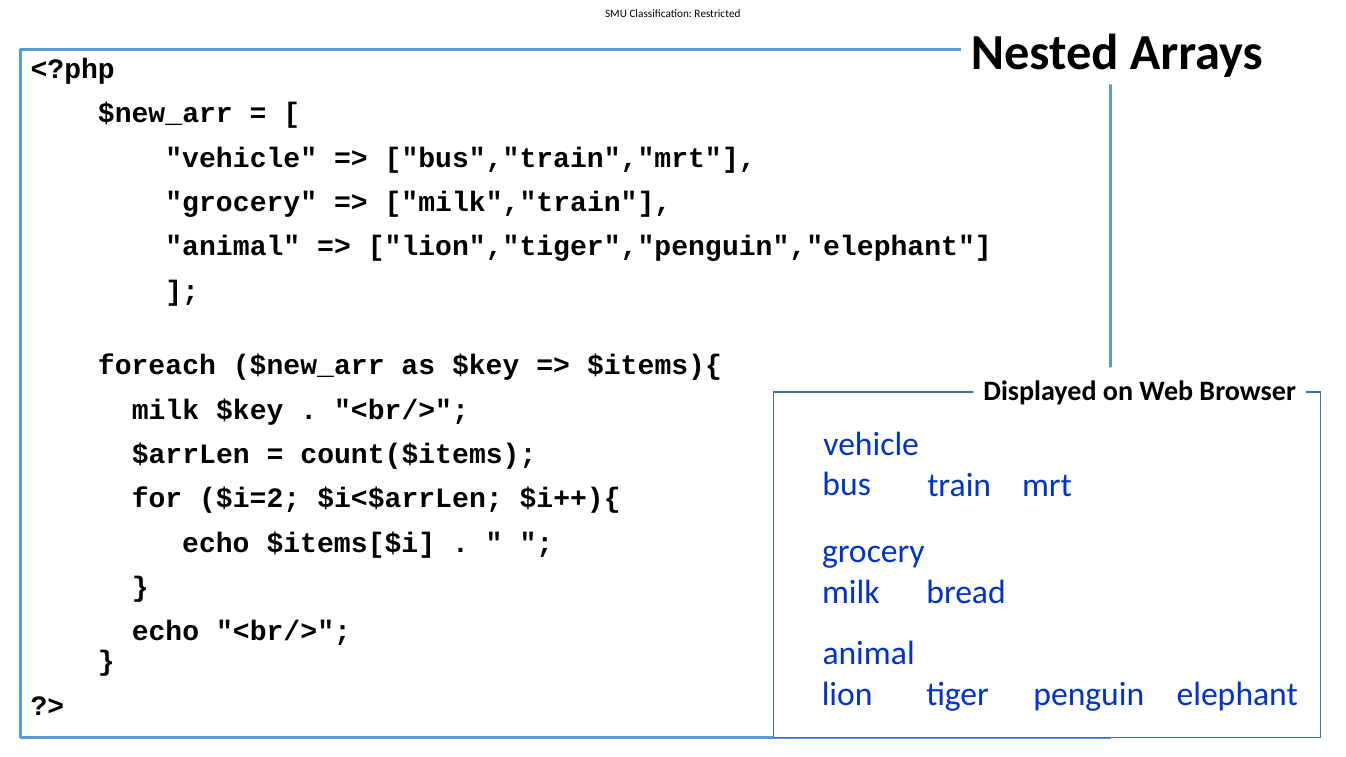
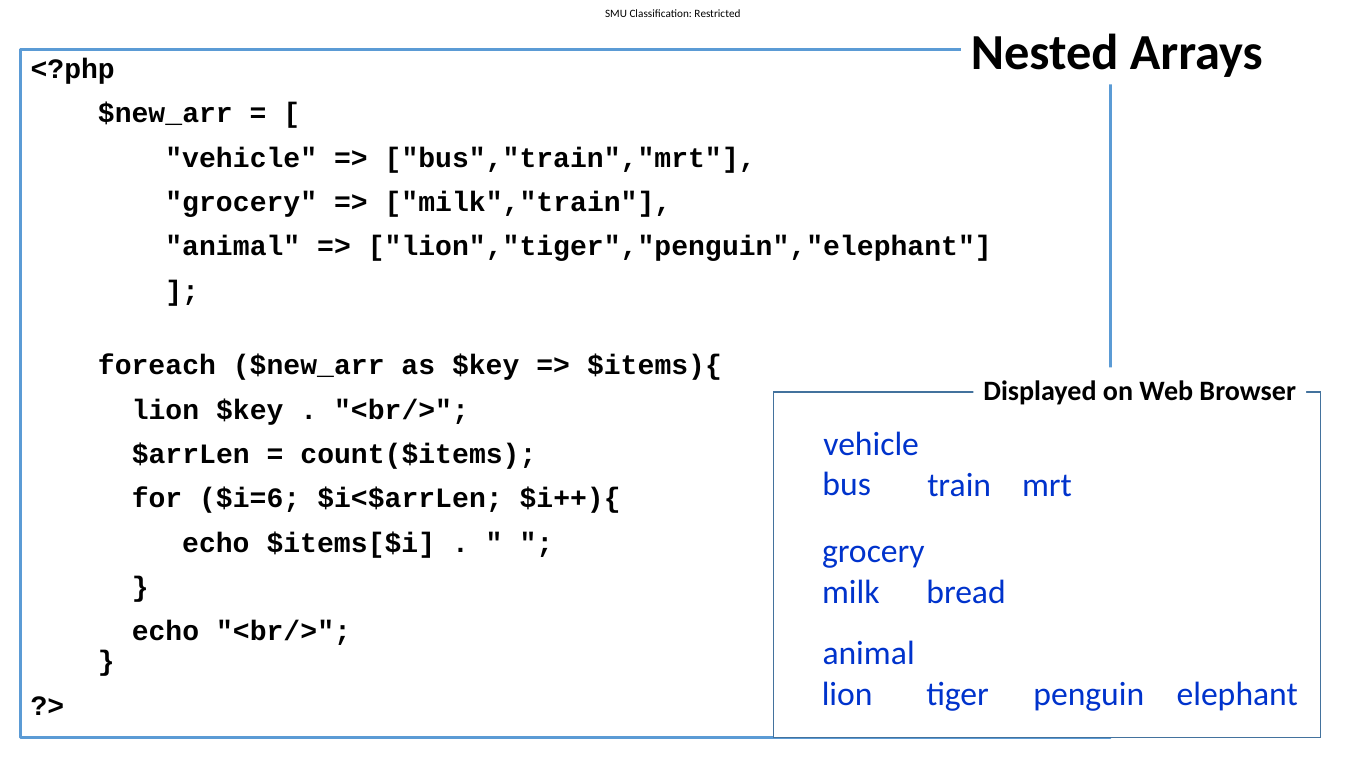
milk at (165, 410): milk -> lion
$i=2: $i=2 -> $i=6
